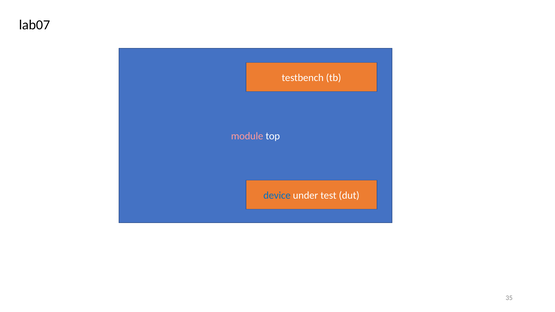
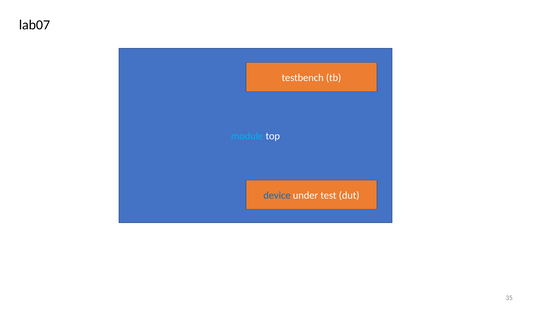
module colour: pink -> light blue
